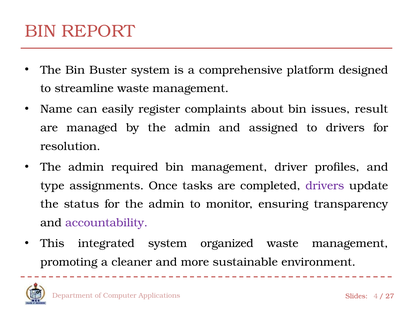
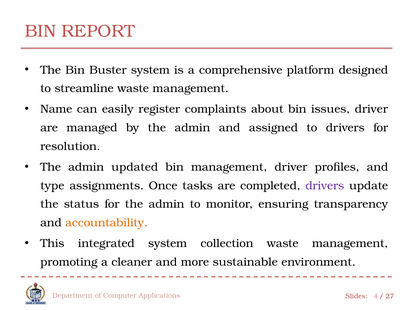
issues result: result -> driver
required: required -> updated
accountability colour: purple -> orange
organized: organized -> collection
